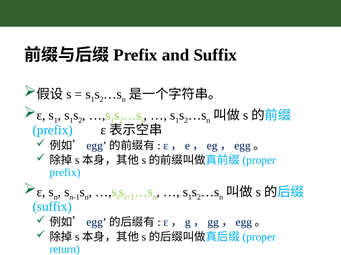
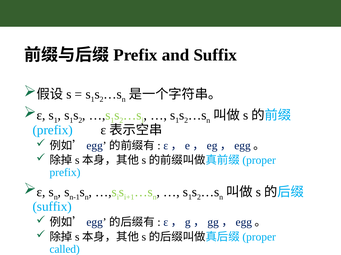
return: return -> called
